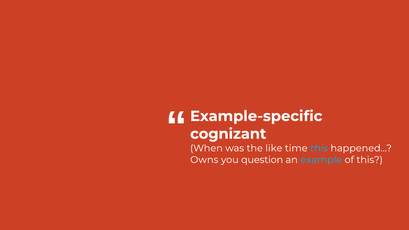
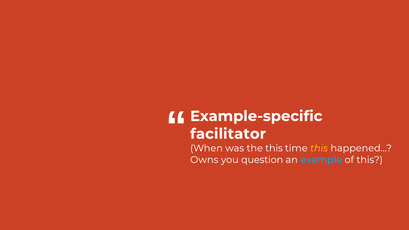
cognizant: cognizant -> facilitator
the like: like -> this
this at (319, 148) colour: light blue -> yellow
